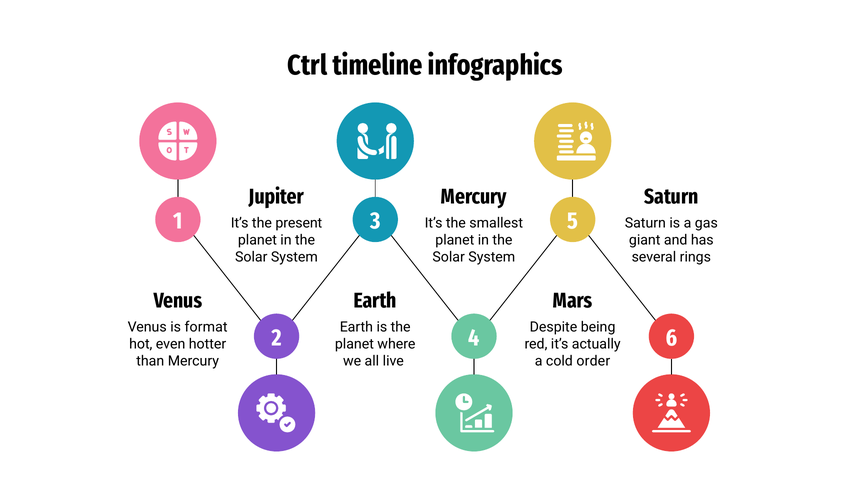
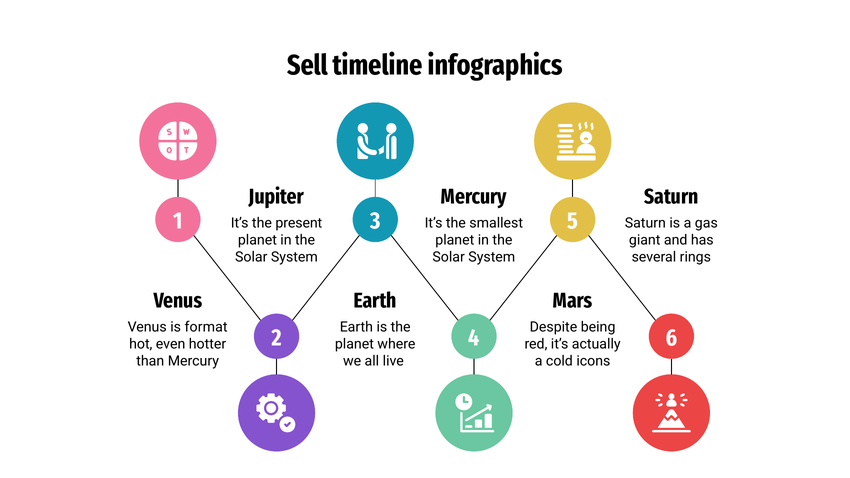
Ctrl: Ctrl -> Sell
order: order -> icons
